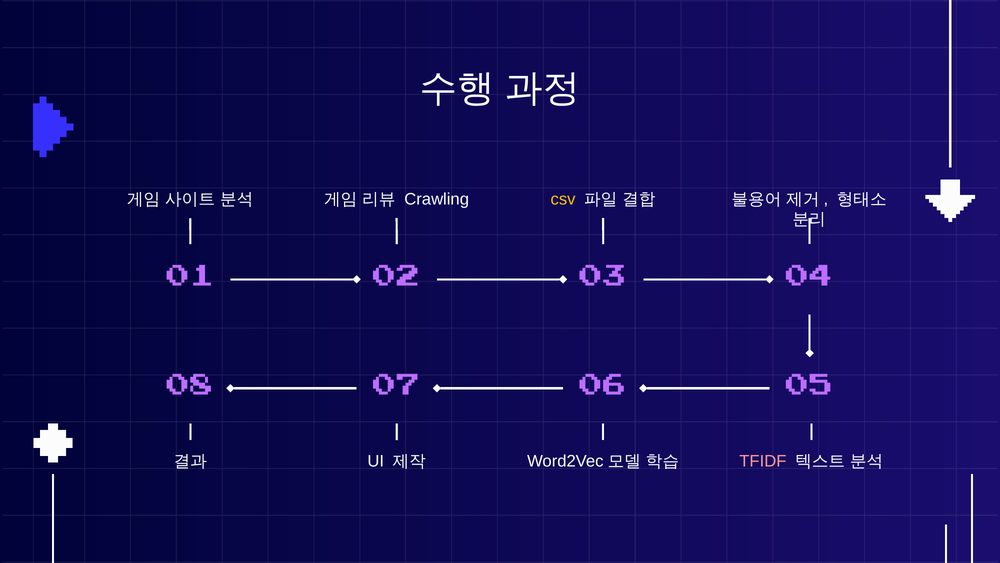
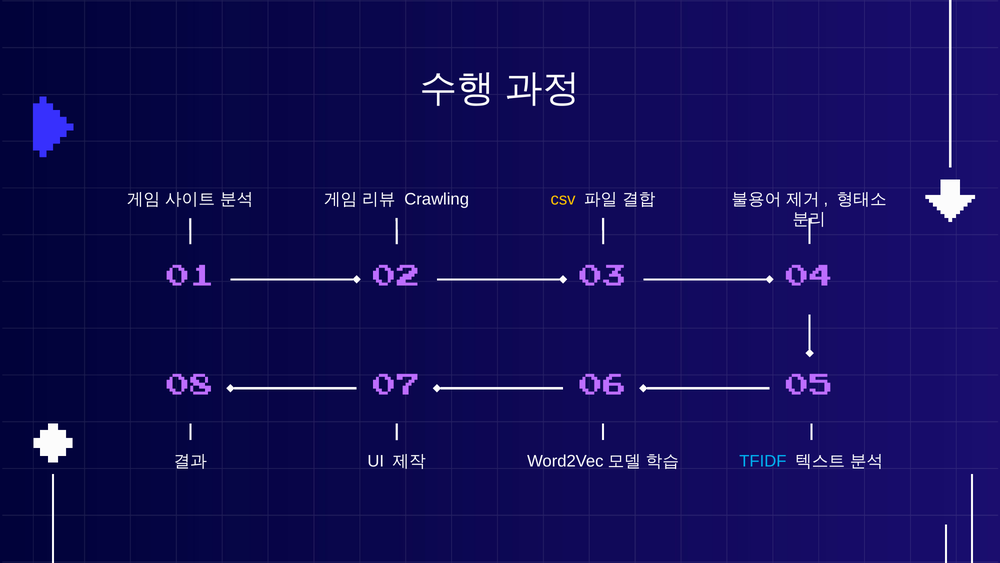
TFIDF colour: pink -> light blue
